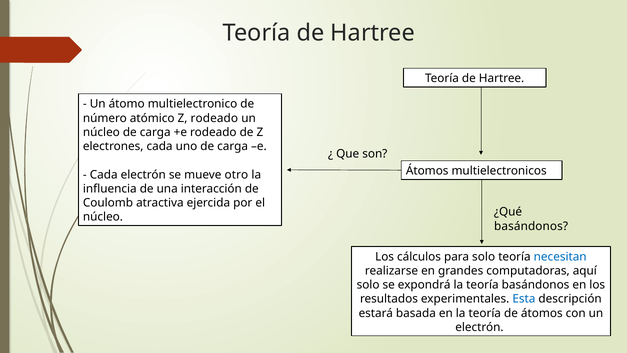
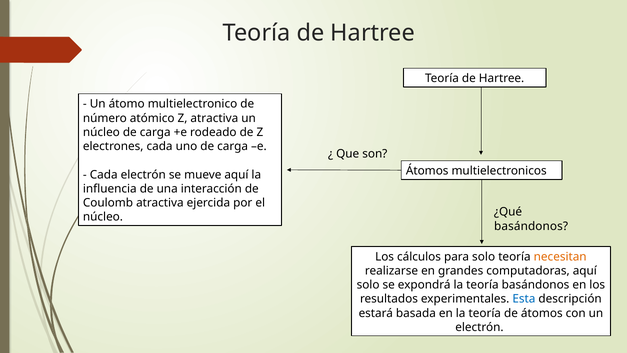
Z rodeado: rodeado -> atractiva
mueve otro: otro -> aquí
necesitan colour: blue -> orange
